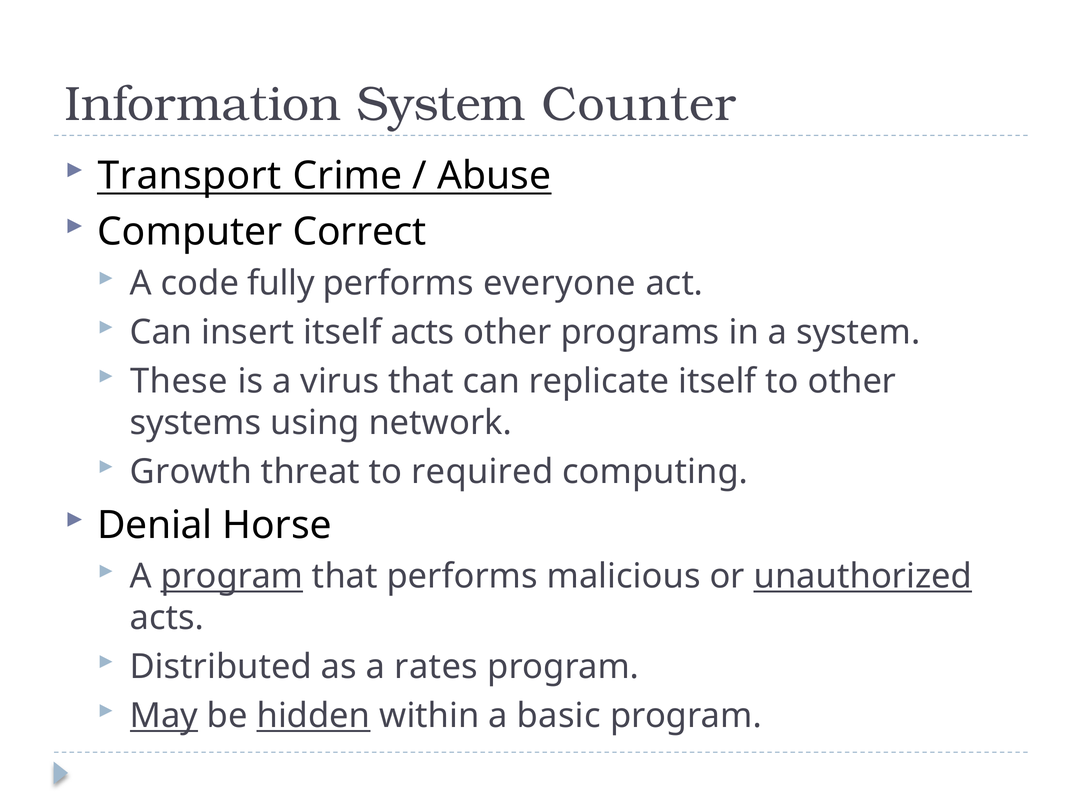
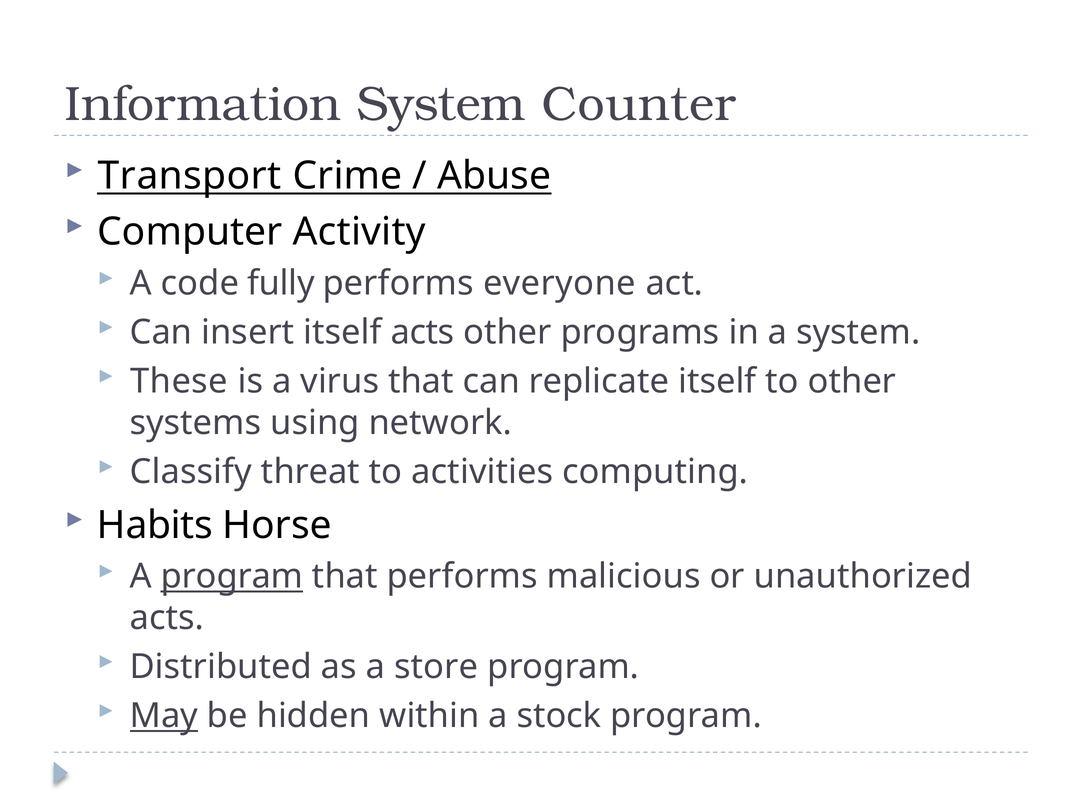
Correct: Correct -> Activity
Growth: Growth -> Classify
required: required -> activities
Denial: Denial -> Habits
unauthorized underline: present -> none
rates: rates -> store
hidden underline: present -> none
basic: basic -> stock
